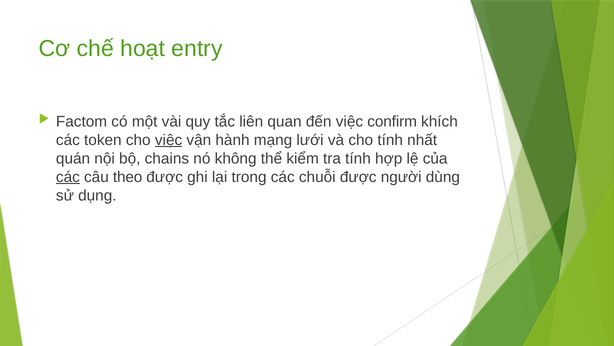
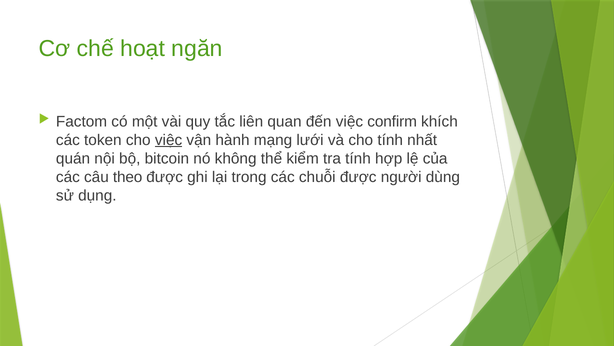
entry: entry -> ngăn
chains: chains -> bitcoin
các at (68, 177) underline: present -> none
